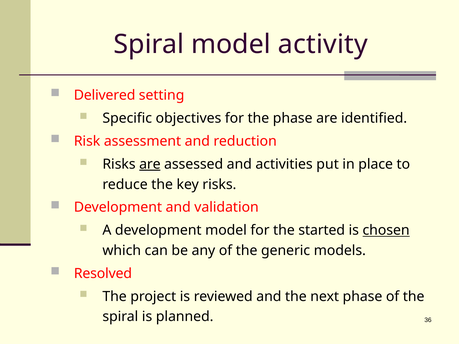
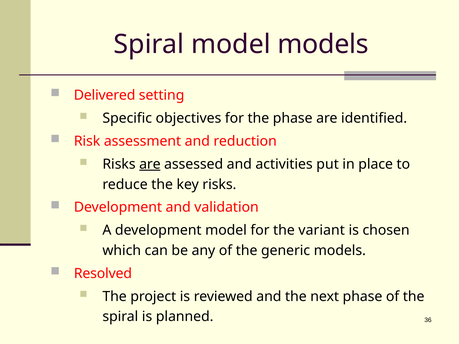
model activity: activity -> models
started: started -> variant
chosen underline: present -> none
